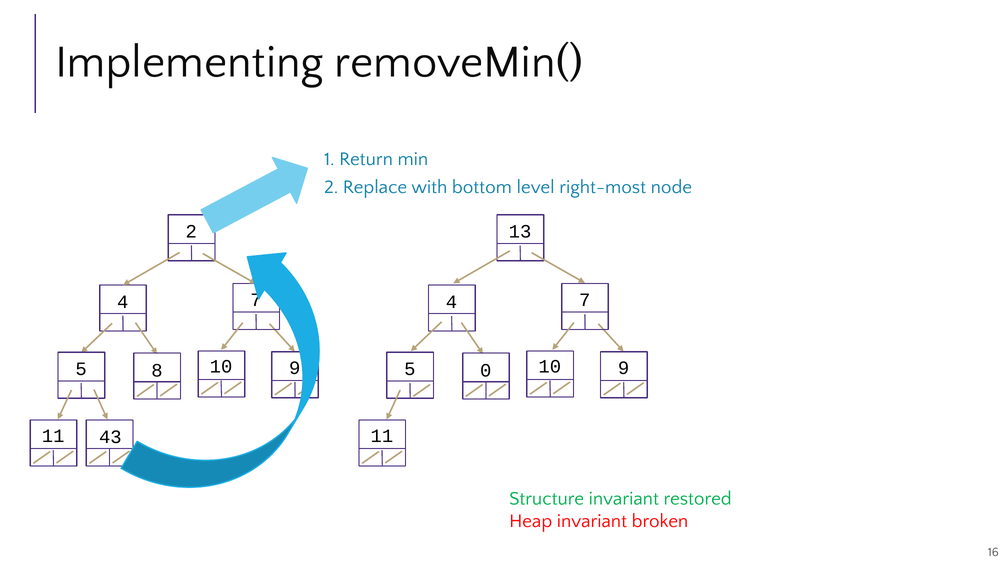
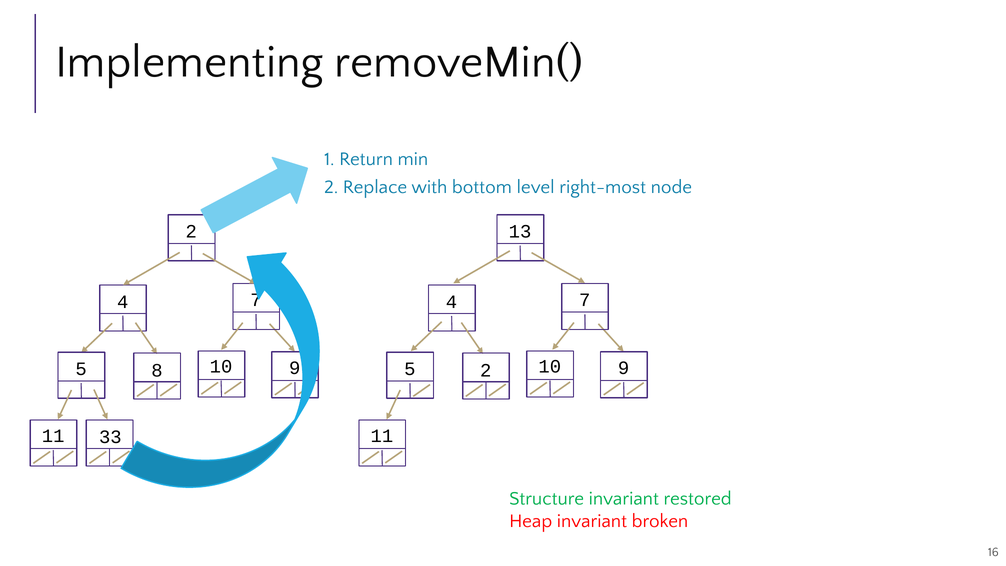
5 0: 0 -> 2
43: 43 -> 33
